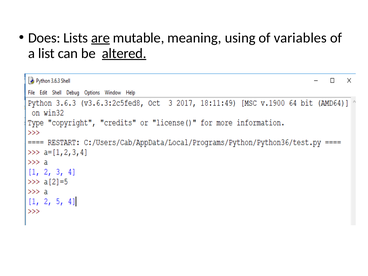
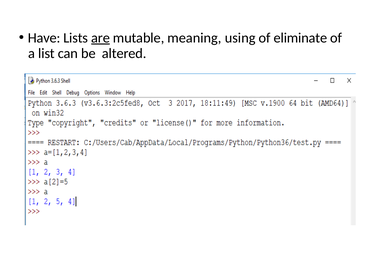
Does: Does -> Have
variables: variables -> eliminate
altered underline: present -> none
